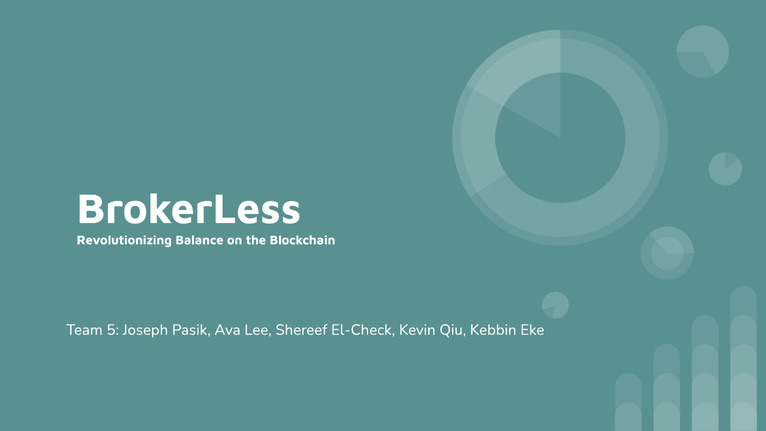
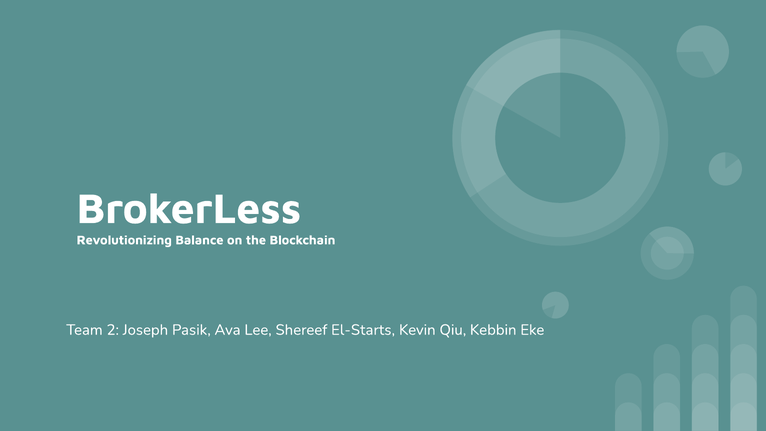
5: 5 -> 2
El-Check: El-Check -> El-Starts
